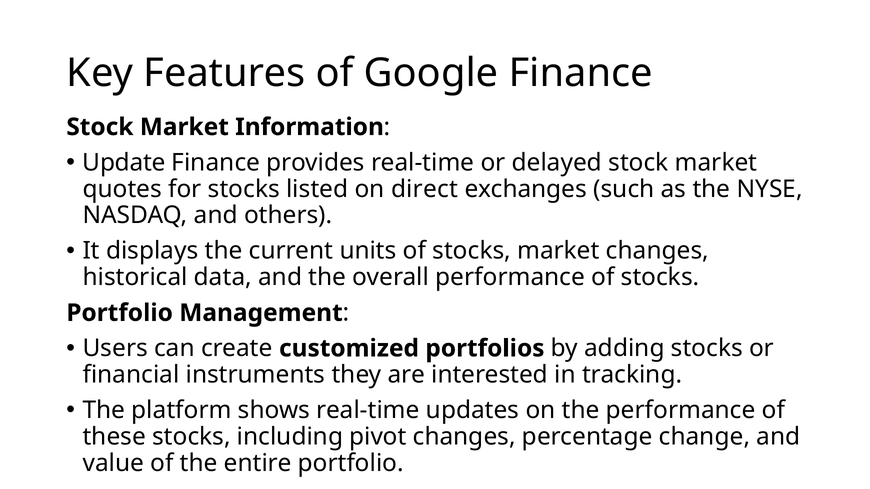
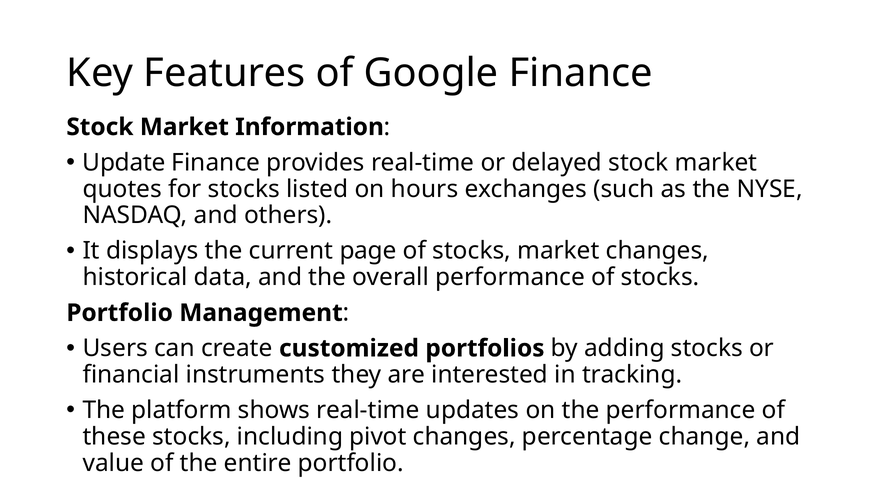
direct: direct -> hours
units: units -> page
